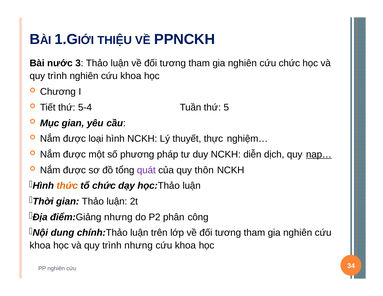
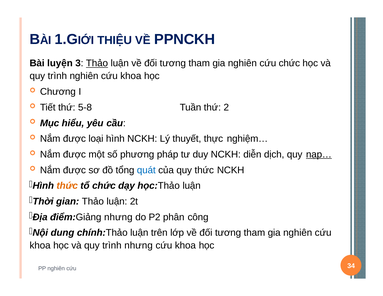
nước: nước -> luyện
Thảo at (97, 63) underline: none -> present
5-4: 5-4 -> 5-8
5: 5 -> 2
Mục gian: gian -> hiểu
quát colour: purple -> blue
quy thôn: thôn -> thức
